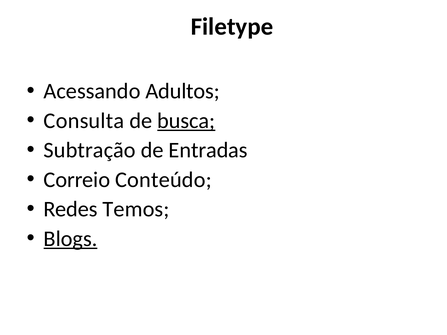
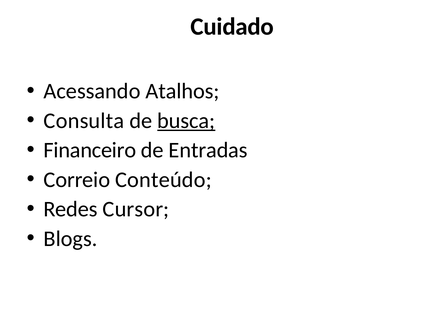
Filetype: Filetype -> Cuidado
Adultos: Adultos -> Atalhos
Subtração: Subtração -> Financeiro
Temos: Temos -> Cursor
Blogs underline: present -> none
